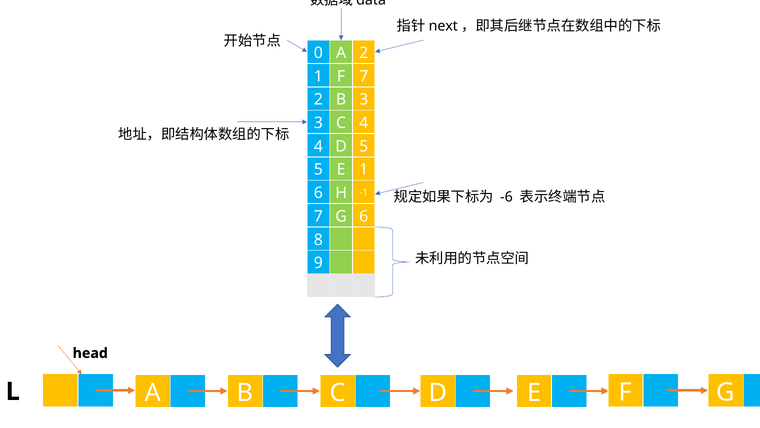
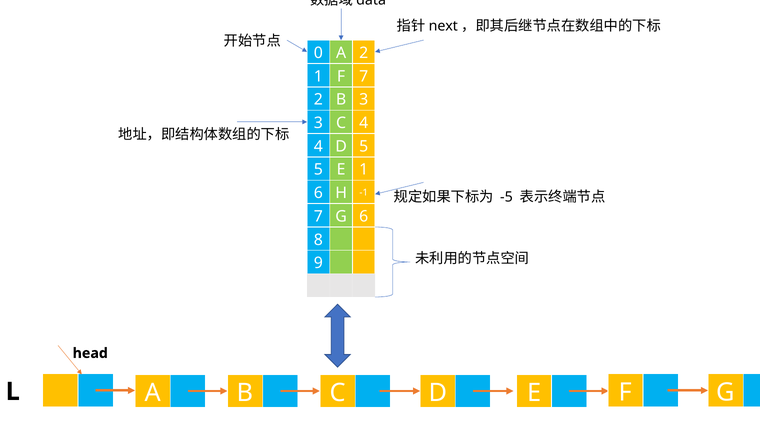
-6: -6 -> -5
